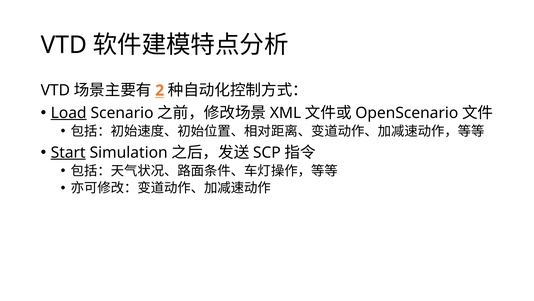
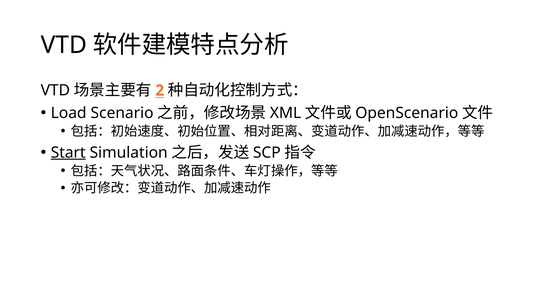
Load underline: present -> none
